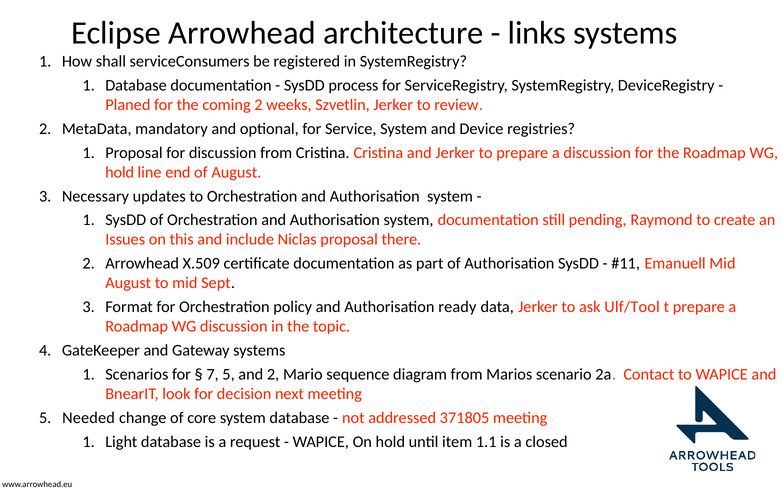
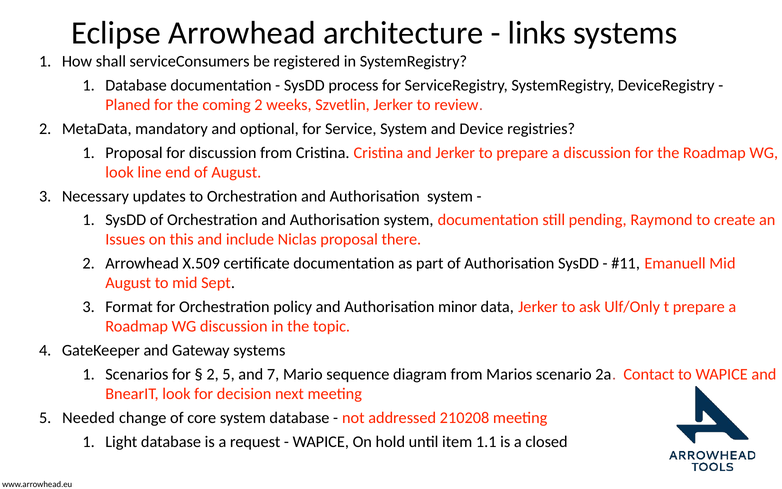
hold at (120, 172): hold -> look
ready: ready -> minor
Ulf/Tool: Ulf/Tool -> Ulf/Only
7 at (213, 374): 7 -> 2
and 2: 2 -> 7
371805: 371805 -> 210208
